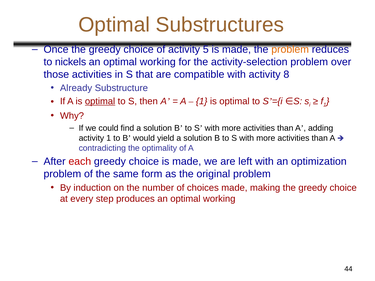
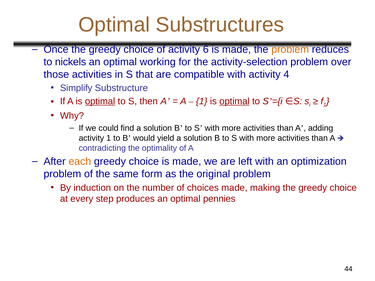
5: 5 -> 6
8: 8 -> 4
Already: Already -> Simplify
optimal at (234, 101) underline: none -> present
each colour: red -> orange
produces an optimal working: working -> pennies
